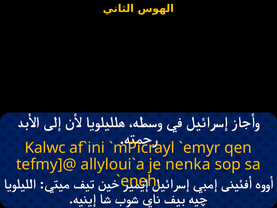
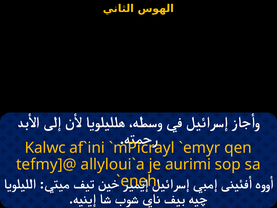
nenka: nenka -> aurimi
